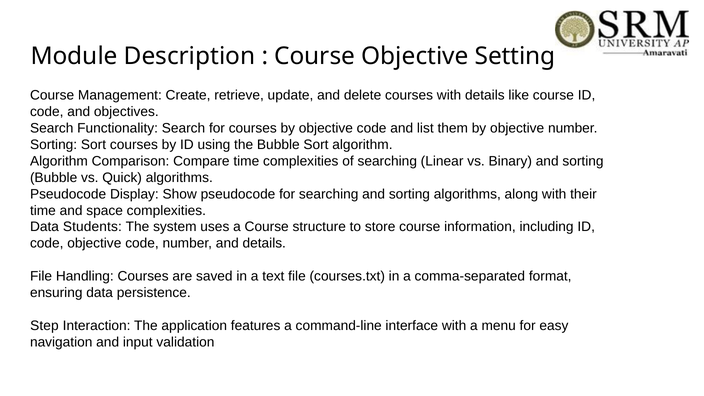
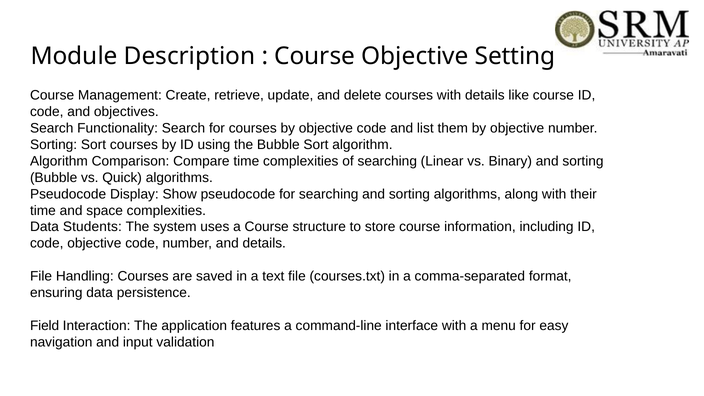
Step: Step -> Field
